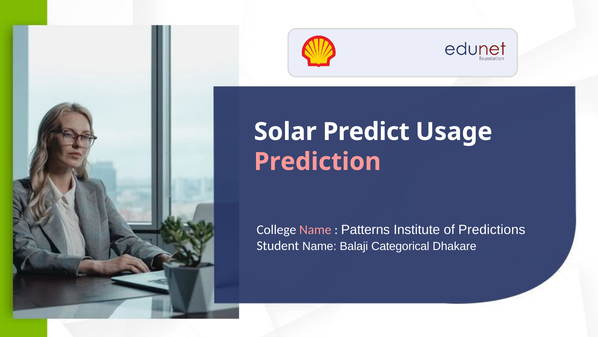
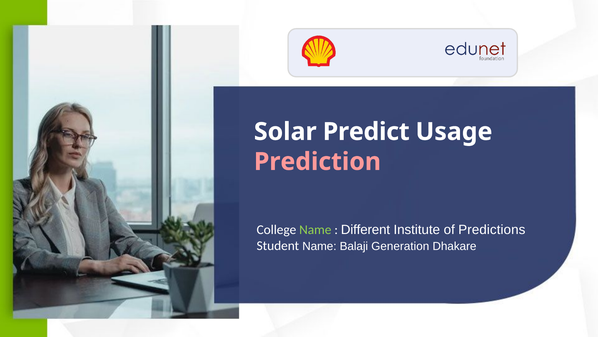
Name at (315, 229) colour: pink -> light green
Patterns: Patterns -> Different
Categorical: Categorical -> Generation
